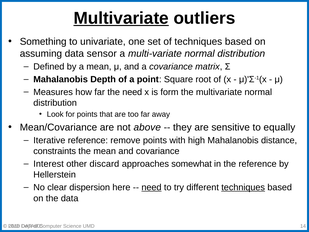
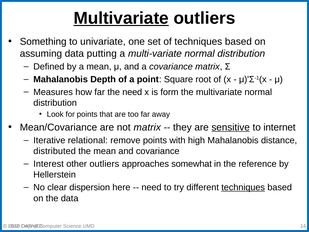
sensor: sensor -> putting
not above: above -> matrix
sensitive underline: none -> present
equally: equally -> internet
Iterative reference: reference -> relational
constraints: constraints -> distributed
other discard: discard -> outliers
need at (151, 187) underline: present -> none
